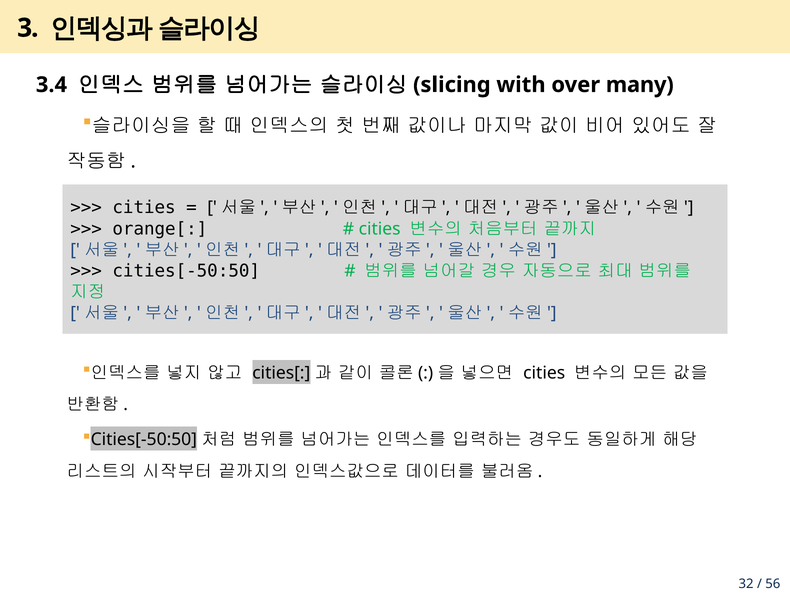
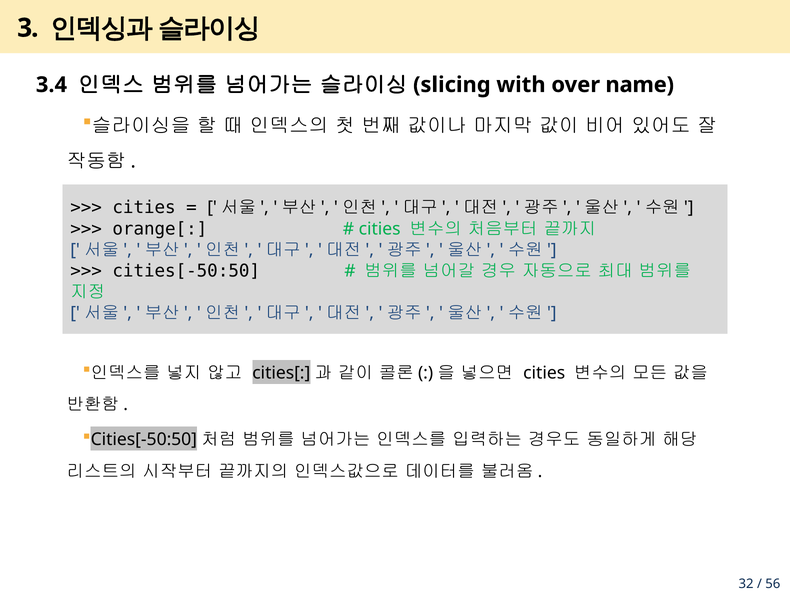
many: many -> name
